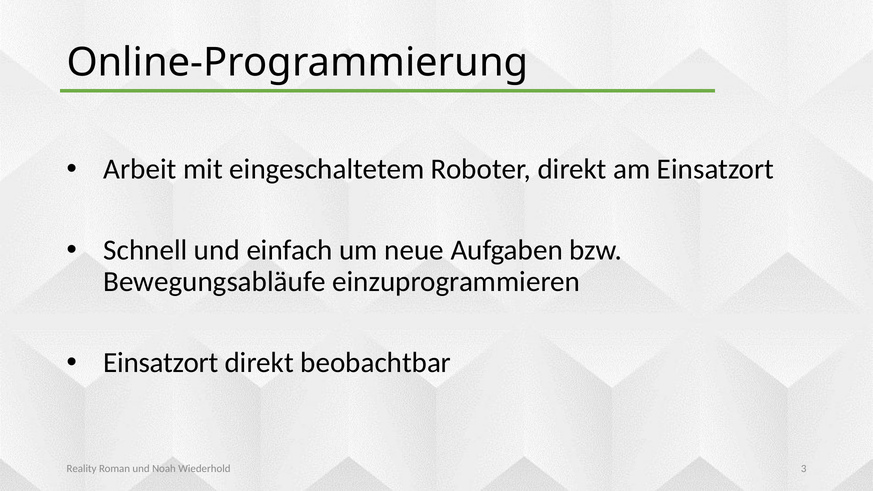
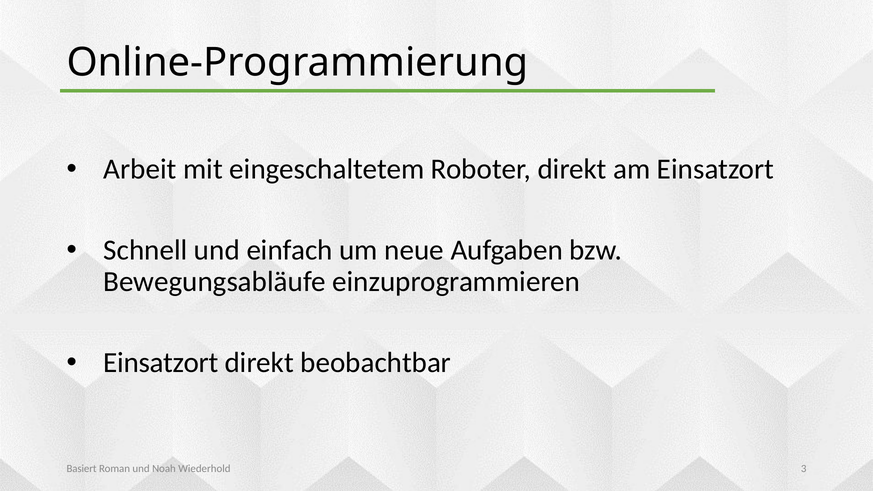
Reality: Reality -> Basiert
